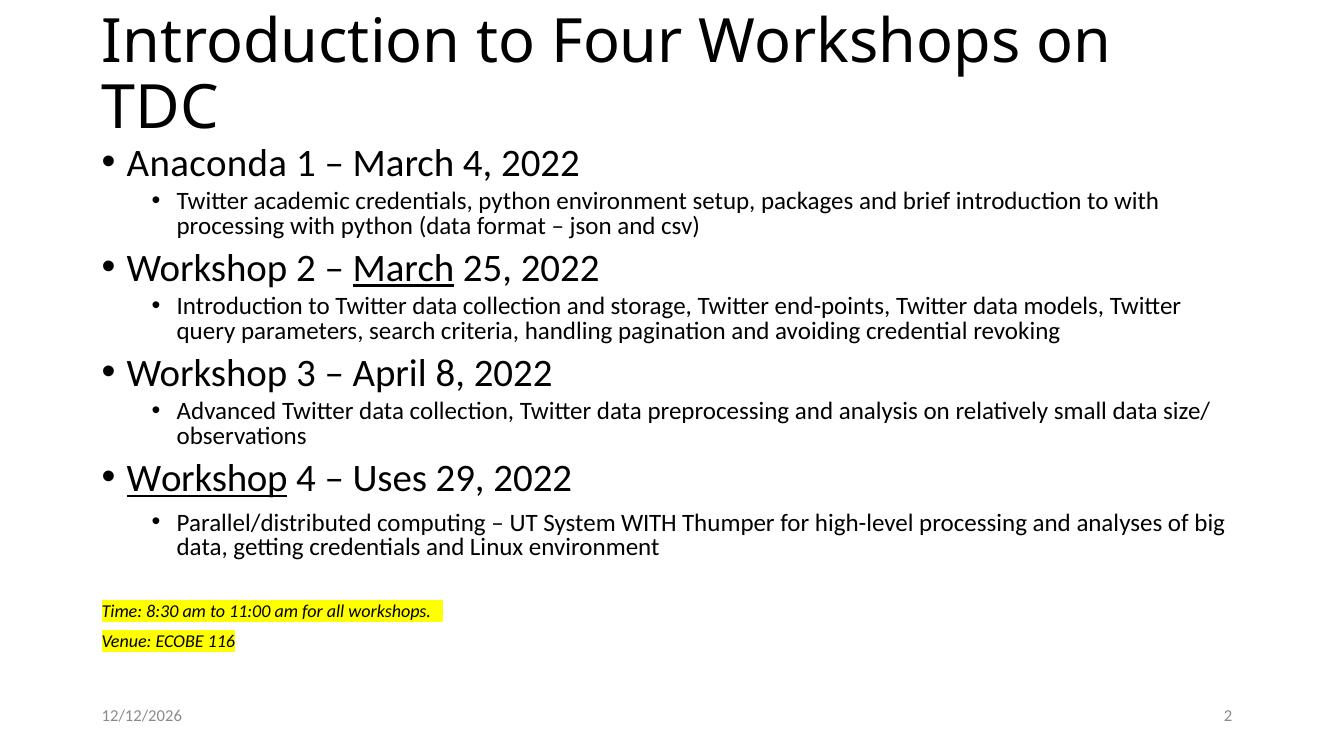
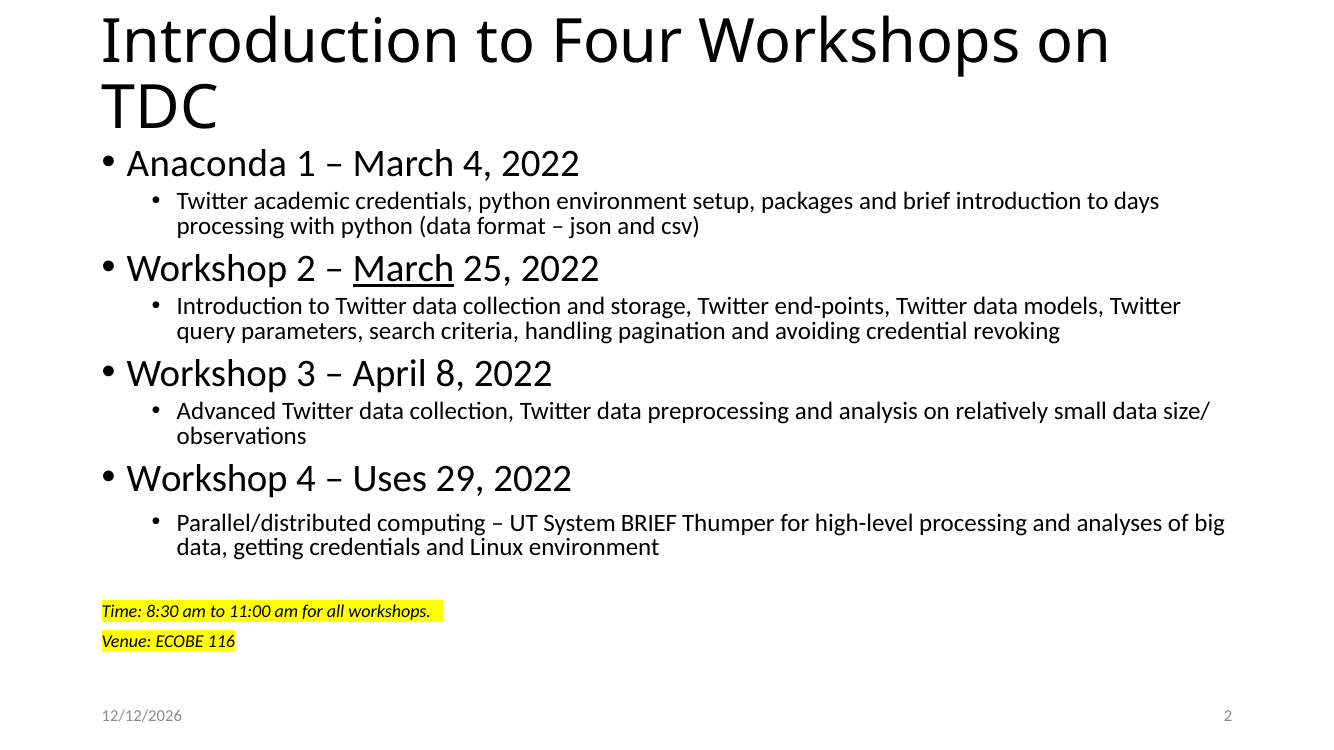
to with: with -> days
Workshop at (207, 479) underline: present -> none
System WITH: WITH -> BRIEF
